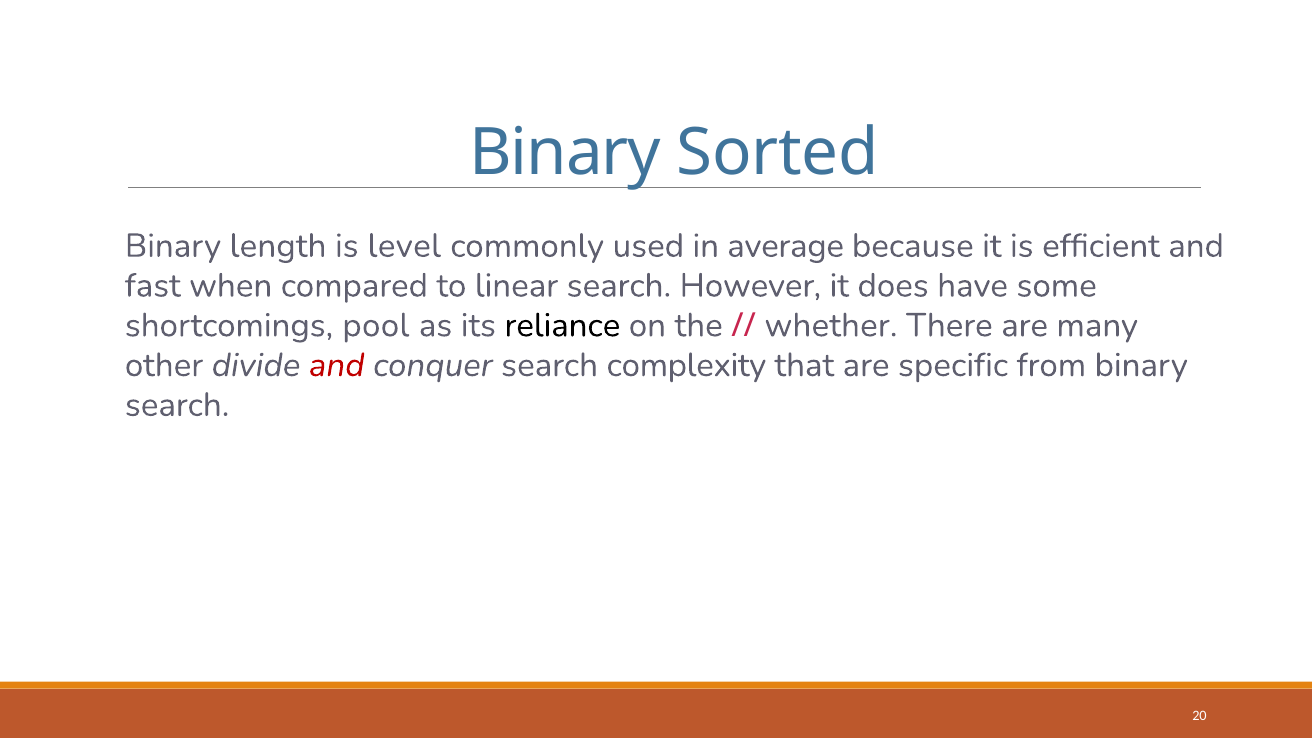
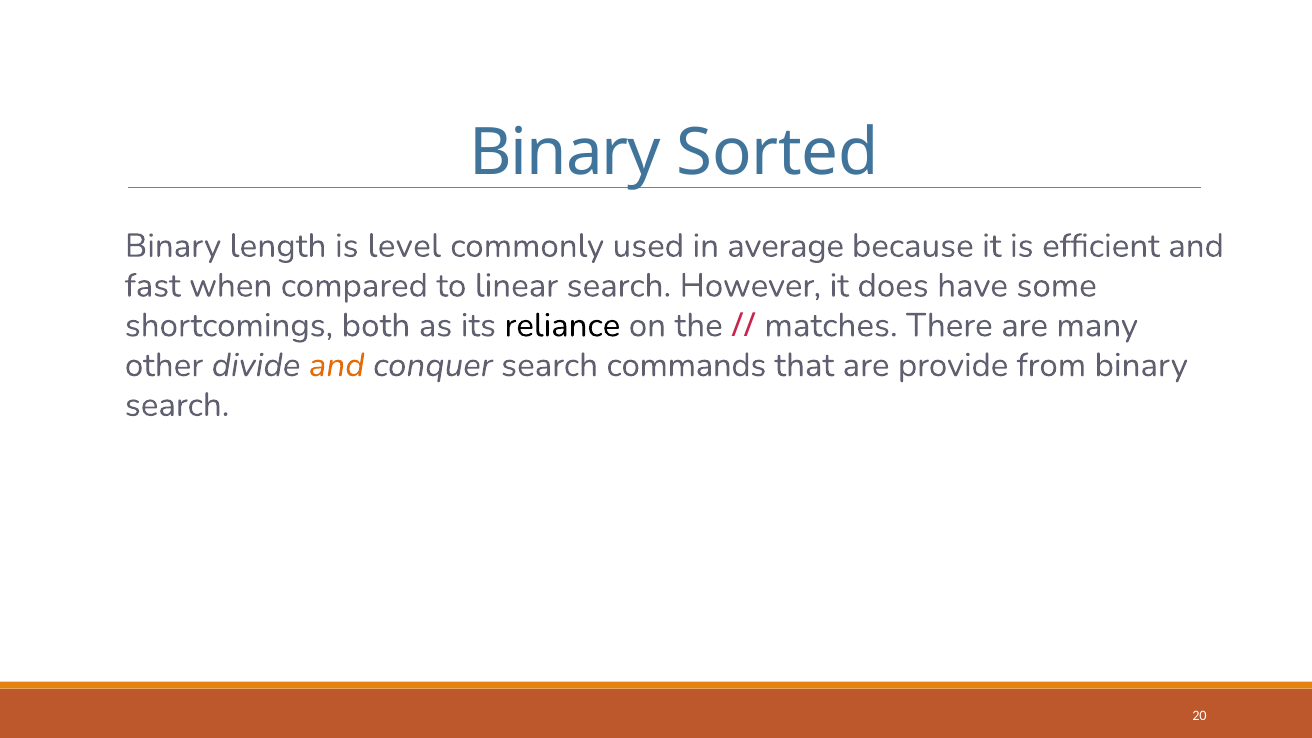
pool: pool -> both
whether: whether -> matches
and at (337, 365) colour: red -> orange
complexity: complexity -> commands
specific: specific -> provide
